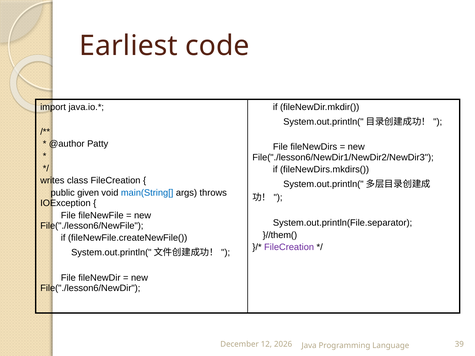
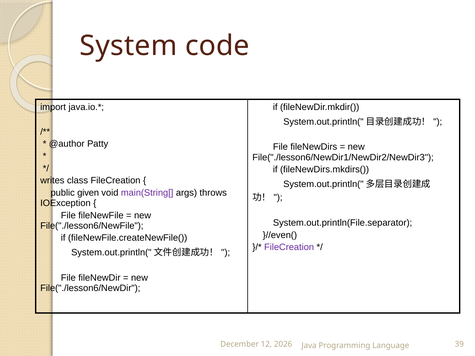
Earliest: Earliest -> System
main(String[ colour: blue -> purple
}//them(: }//them( -> }//even(
